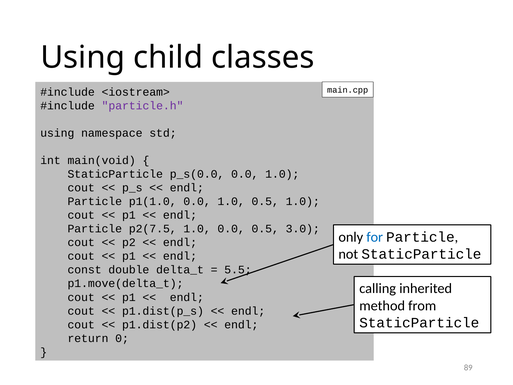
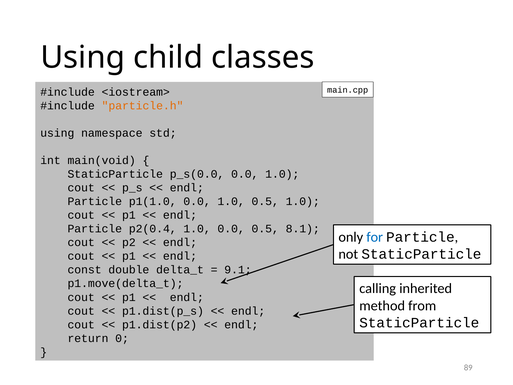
particle.h colour: purple -> orange
p2(7.5: p2(7.5 -> p2(0.4
3.0: 3.0 -> 8.1
5.5: 5.5 -> 9.1
